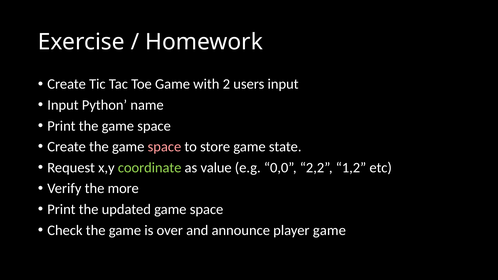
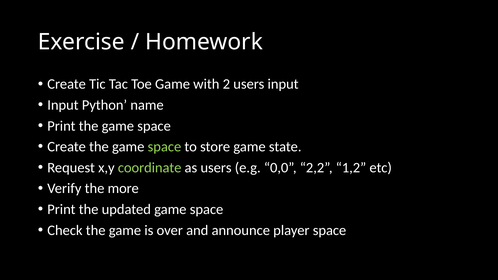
space at (164, 147) colour: pink -> light green
as value: value -> users
player game: game -> space
